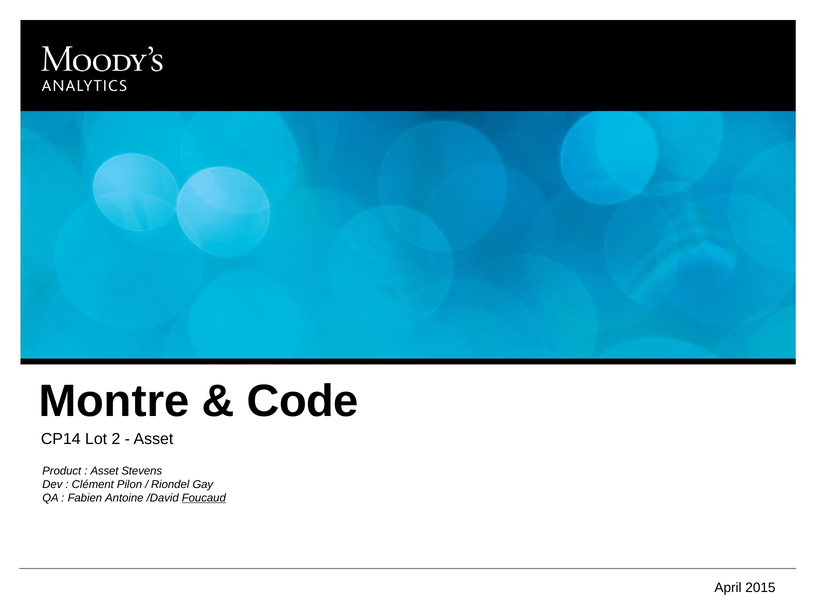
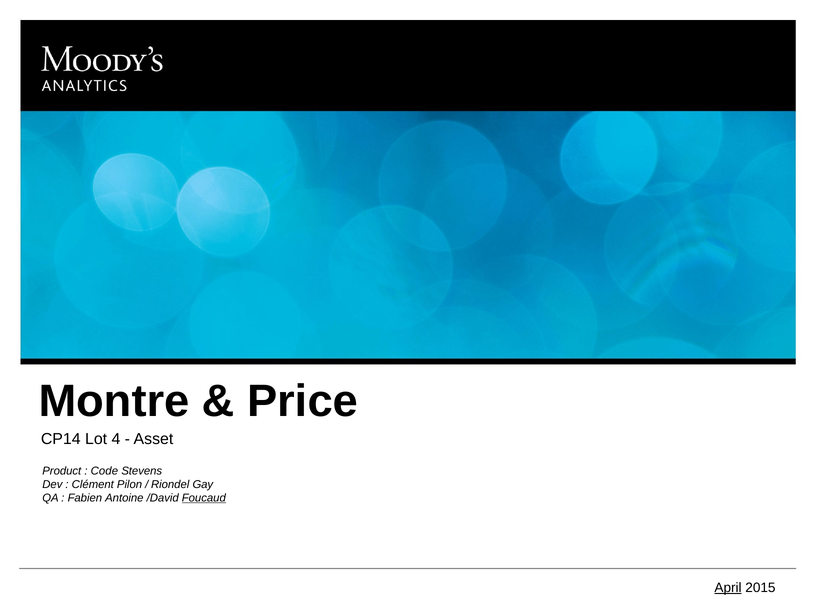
Code: Code -> Price
2: 2 -> 4
Asset at (104, 471): Asset -> Code
April underline: none -> present
